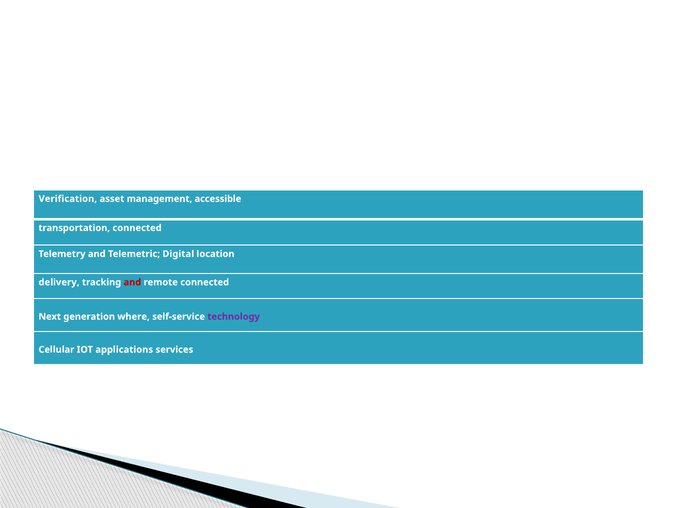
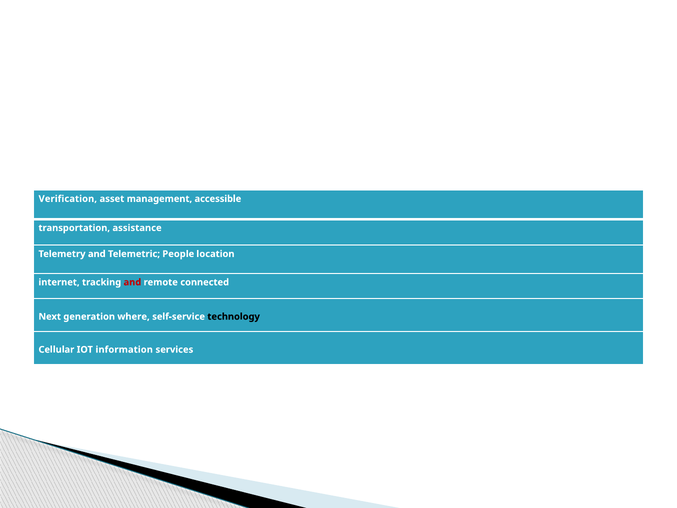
transportation connected: connected -> assistance
Digital: Digital -> People
delivery: delivery -> internet
technology colour: purple -> black
applications: applications -> information
